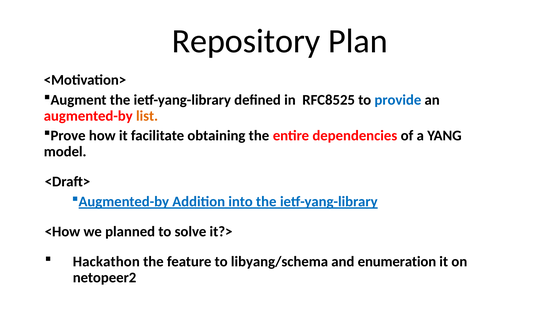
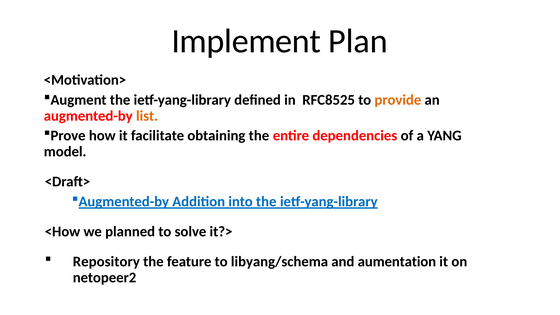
Repository: Repository -> Implement
provide colour: blue -> orange
Hackathon: Hackathon -> Repository
enumeration: enumeration -> aumentation
